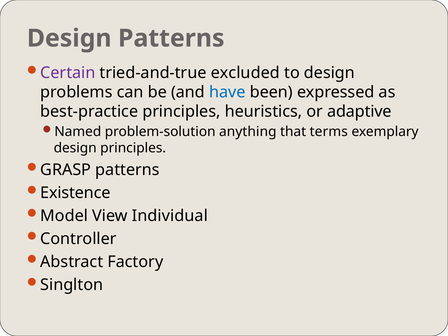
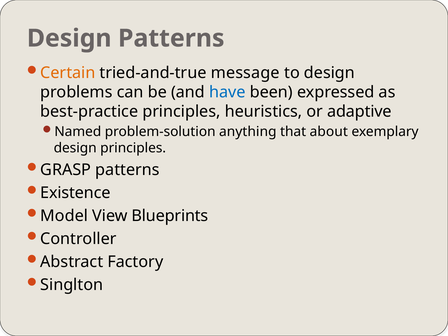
Certain colour: purple -> orange
excluded: excluded -> message
terms: terms -> about
Individual: Individual -> Blueprints
